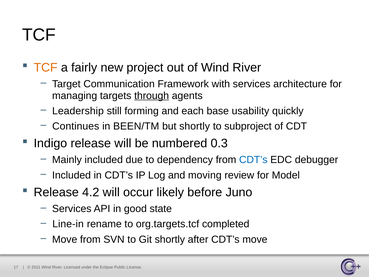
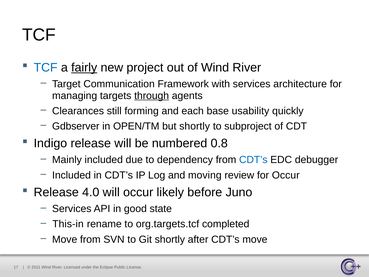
TCF at (46, 67) colour: orange -> blue
fairly underline: none -> present
Leadership: Leadership -> Clearances
Continues: Continues -> Gdbserver
BEEN/TM: BEEN/TM -> OPEN/TM
0.3: 0.3 -> 0.8
for Model: Model -> Occur
4.2: 4.2 -> 4.0
Line-in: Line-in -> This-in
